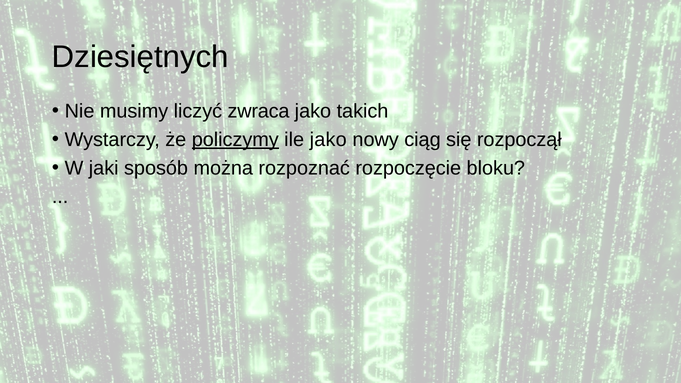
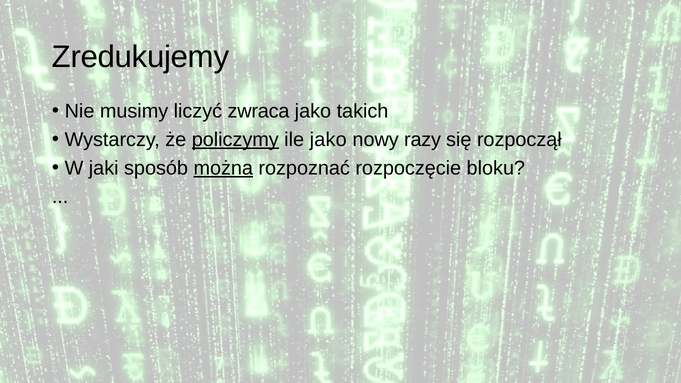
Dziesiętnych: Dziesiętnych -> Zredukujemy
ciąg: ciąg -> razy
można underline: none -> present
